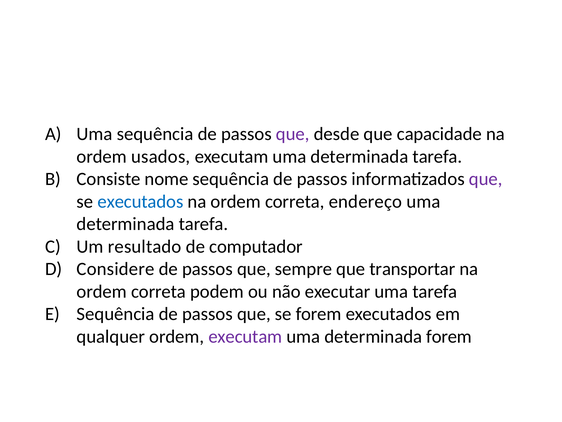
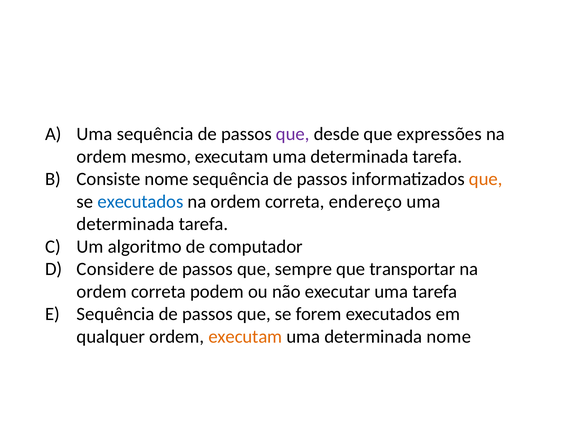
capacidade: capacidade -> expressões
usados: usados -> mesmo
que at (486, 179) colour: purple -> orange
resultado: resultado -> algoritmo
executam at (245, 336) colour: purple -> orange
determinada forem: forem -> nome
